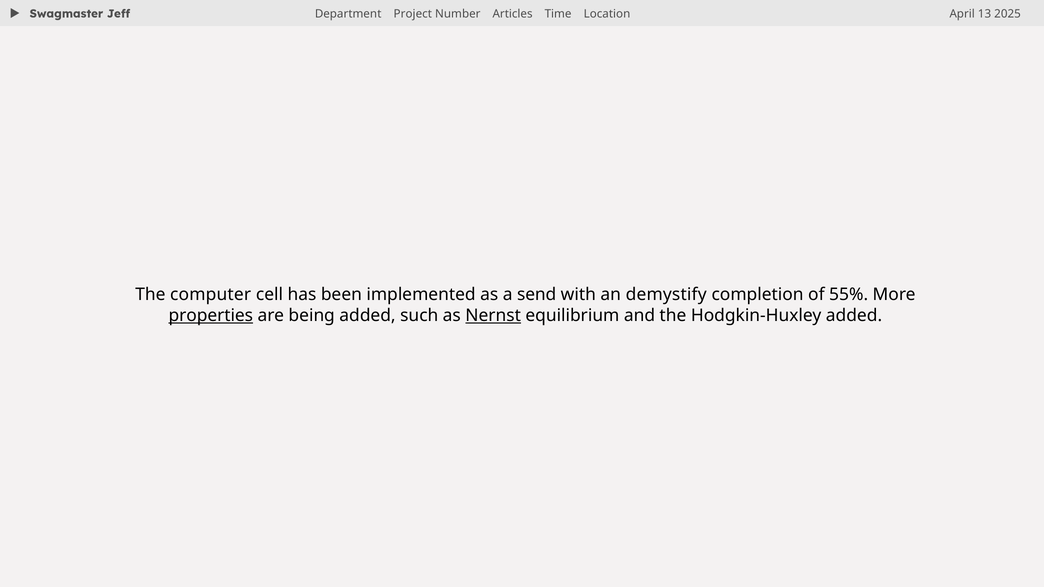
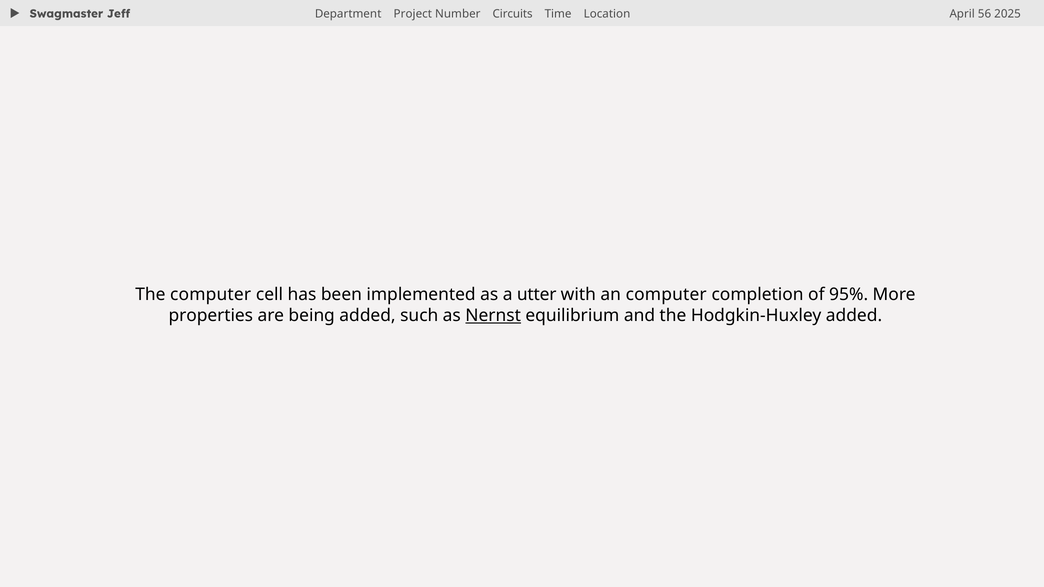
Articles: Articles -> Circuits
13: 13 -> 56
send: send -> utter
an demystify: demystify -> computer
55%: 55% -> 95%
properties underline: present -> none
